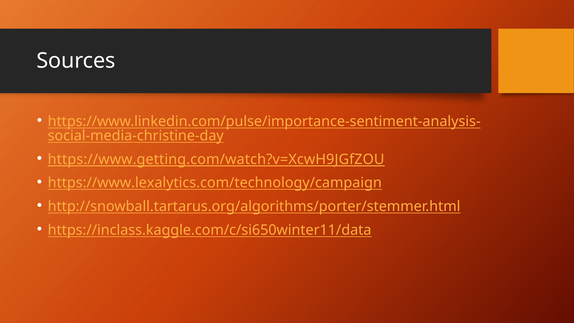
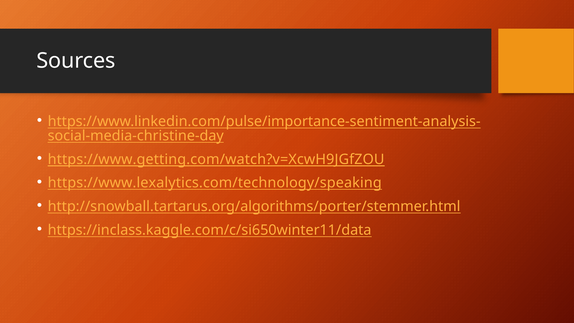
https://www.lexalytics.com/technology/campaign: https://www.lexalytics.com/technology/campaign -> https://www.lexalytics.com/technology/speaking
